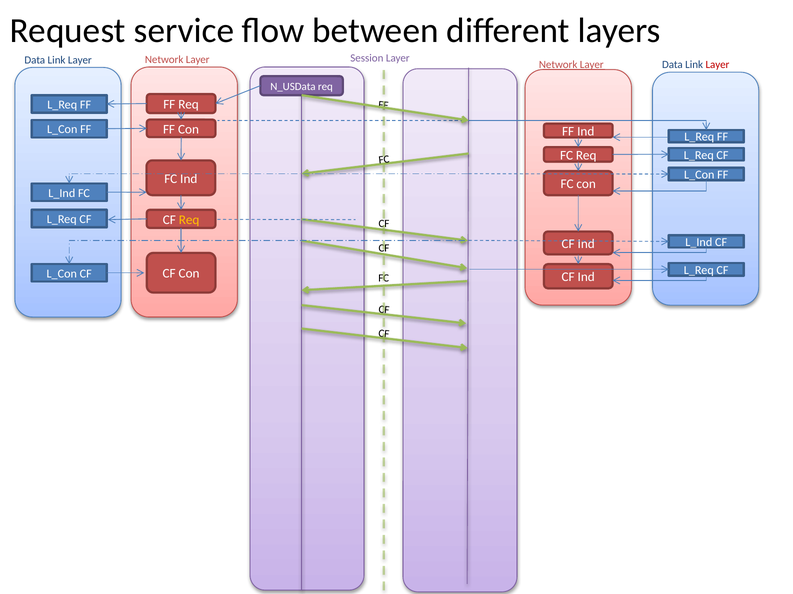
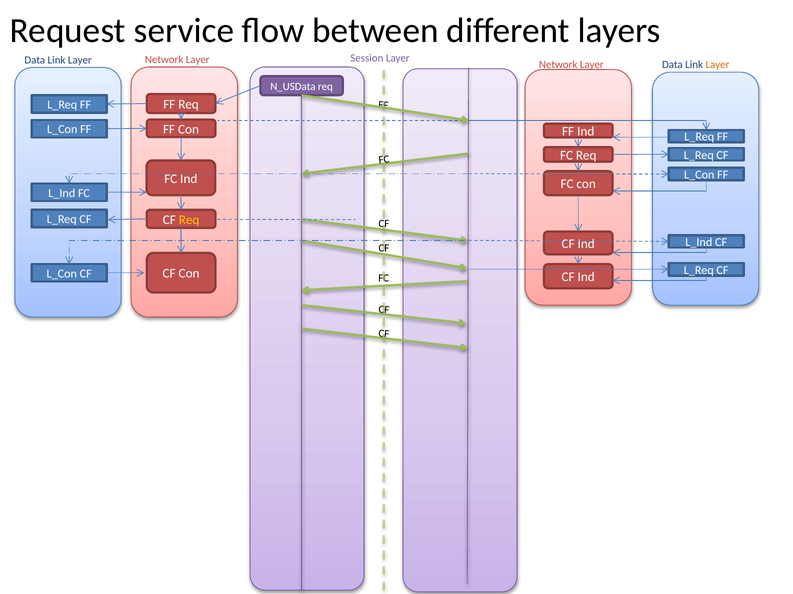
Layer at (717, 65) colour: red -> orange
